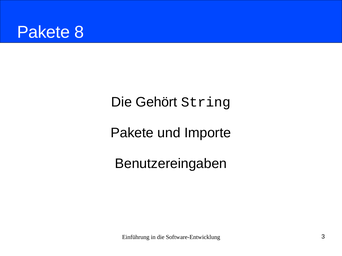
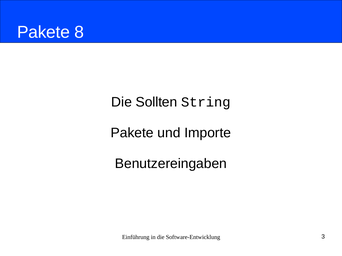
Gehört: Gehört -> Sollten
